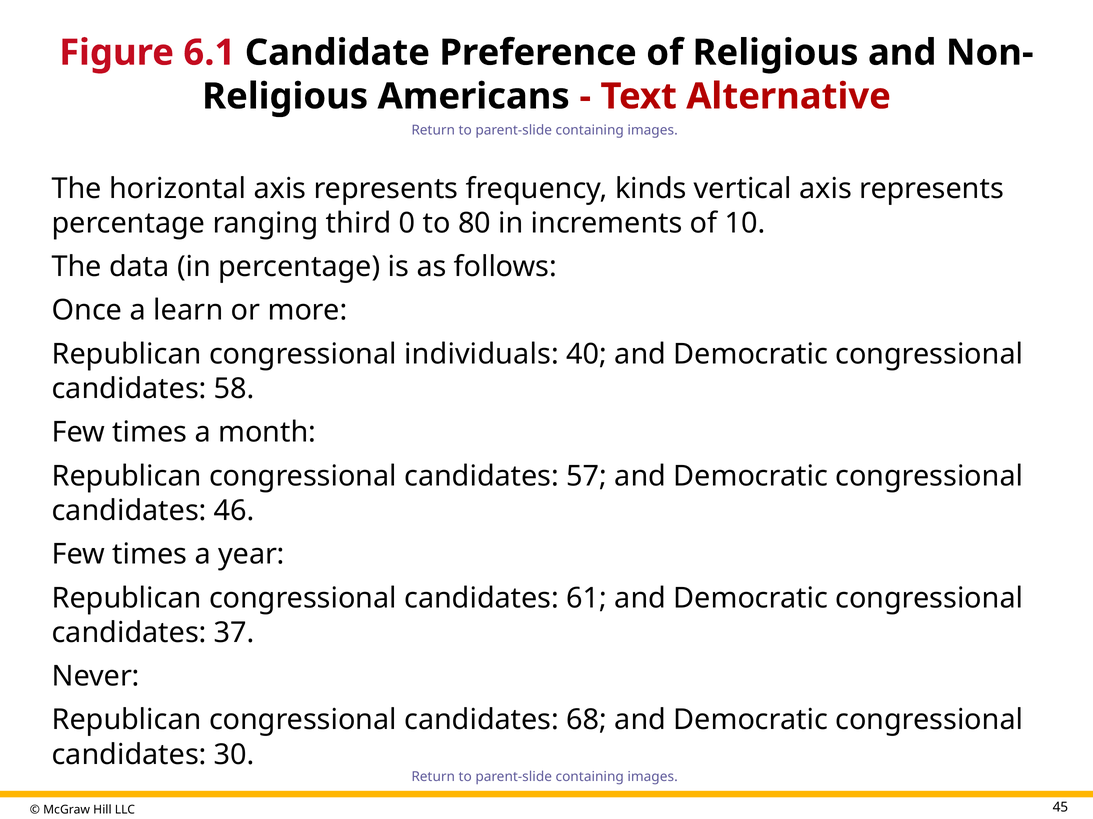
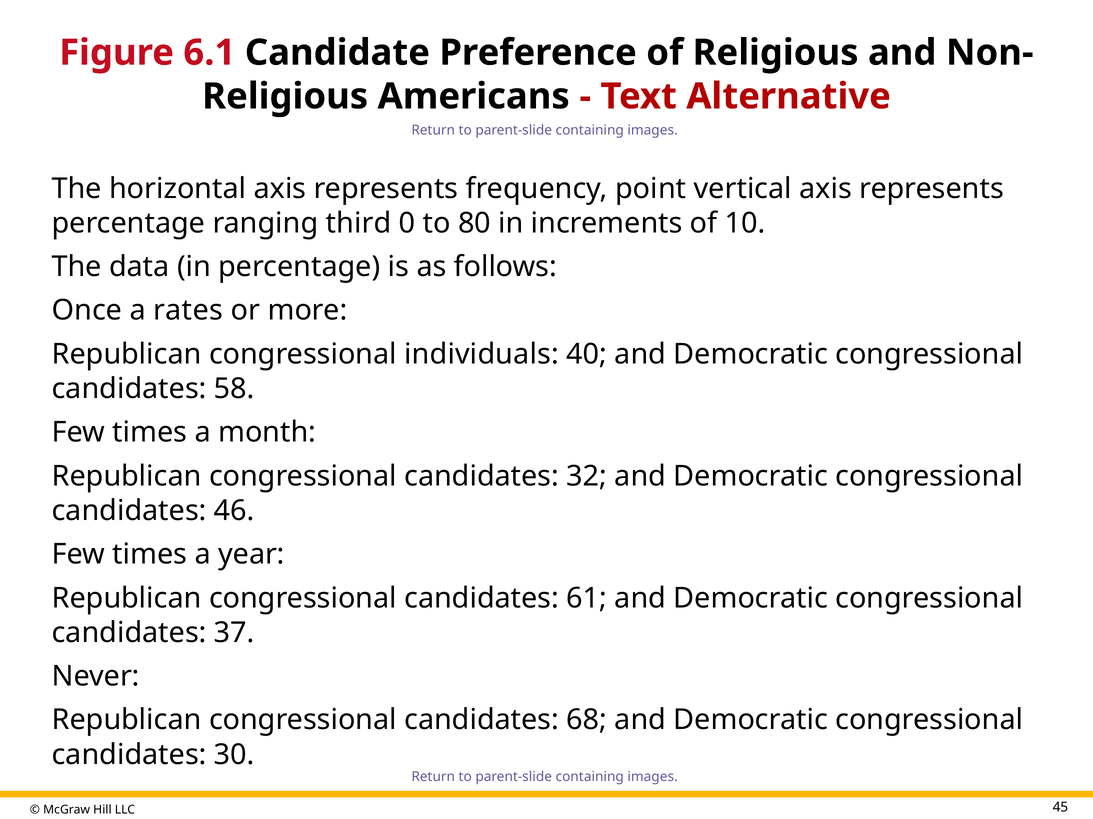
kinds: kinds -> point
learn: learn -> rates
57: 57 -> 32
